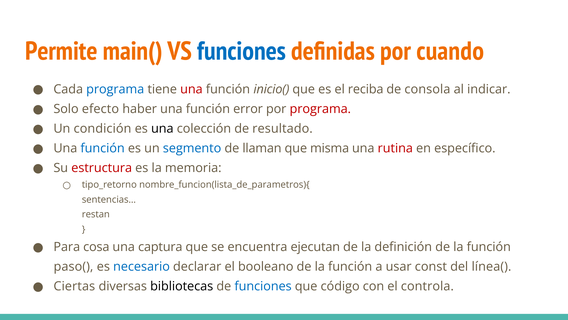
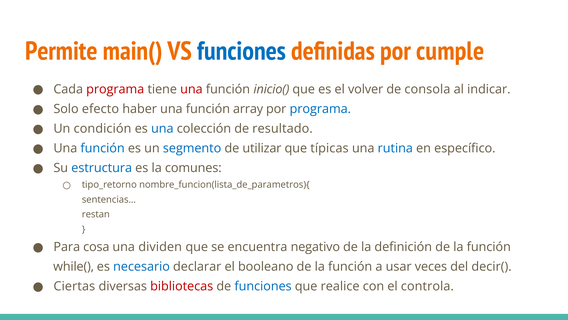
cuando: cuando -> cumple
programa at (115, 89) colour: blue -> red
reciba: reciba -> volver
error: error -> array
programa at (320, 109) colour: red -> blue
una at (162, 128) colour: black -> blue
llaman: llaman -> utilizar
misma: misma -> típicas
rutina colour: red -> blue
estructura colour: red -> blue
memoria: memoria -> comunes
captura: captura -> dividen
ejecutan: ejecutan -> negativo
paso(: paso( -> while(
const: const -> veces
línea(: línea( -> decir(
bibliotecas colour: black -> red
código: código -> realice
